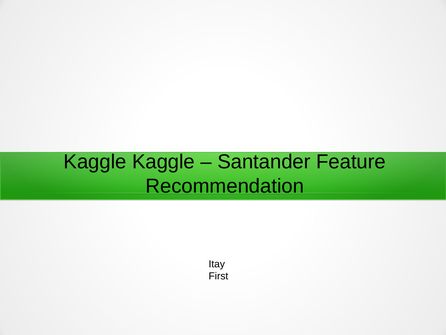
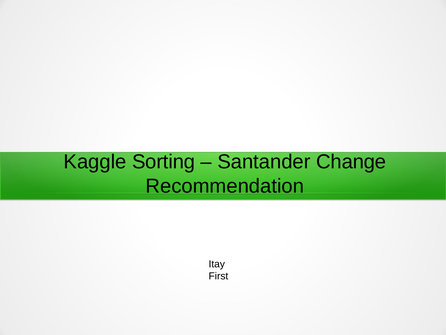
Kaggle Kaggle: Kaggle -> Sorting
Feature: Feature -> Change
